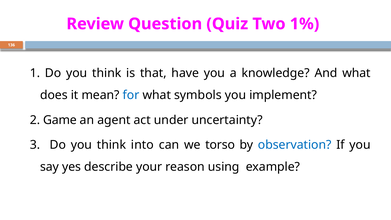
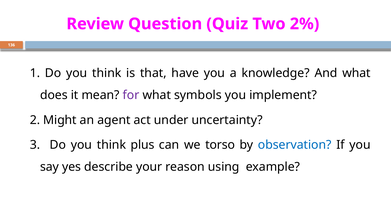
1%: 1% -> 2%
for colour: blue -> purple
Game: Game -> Might
into: into -> plus
